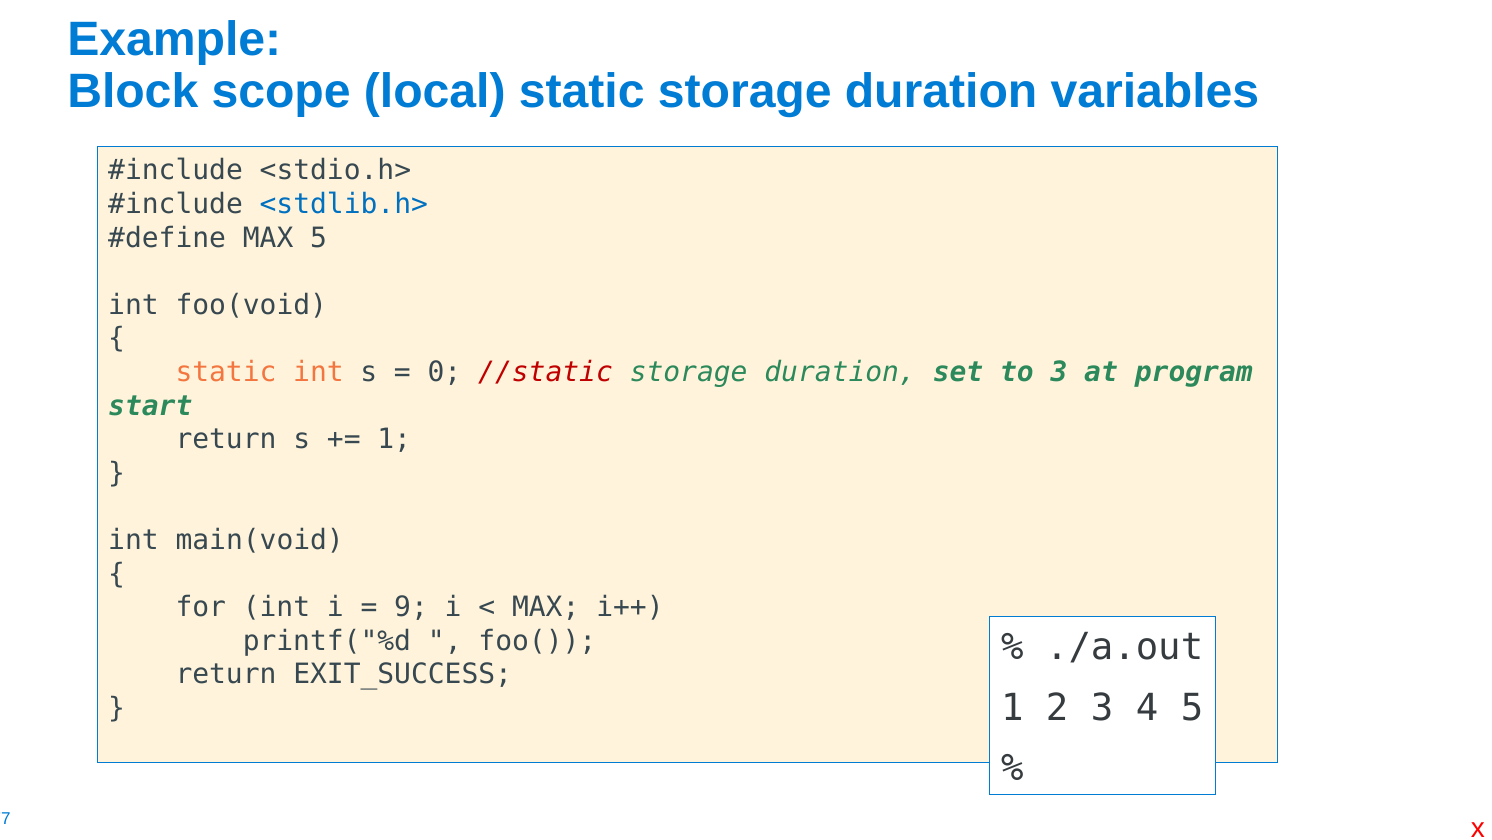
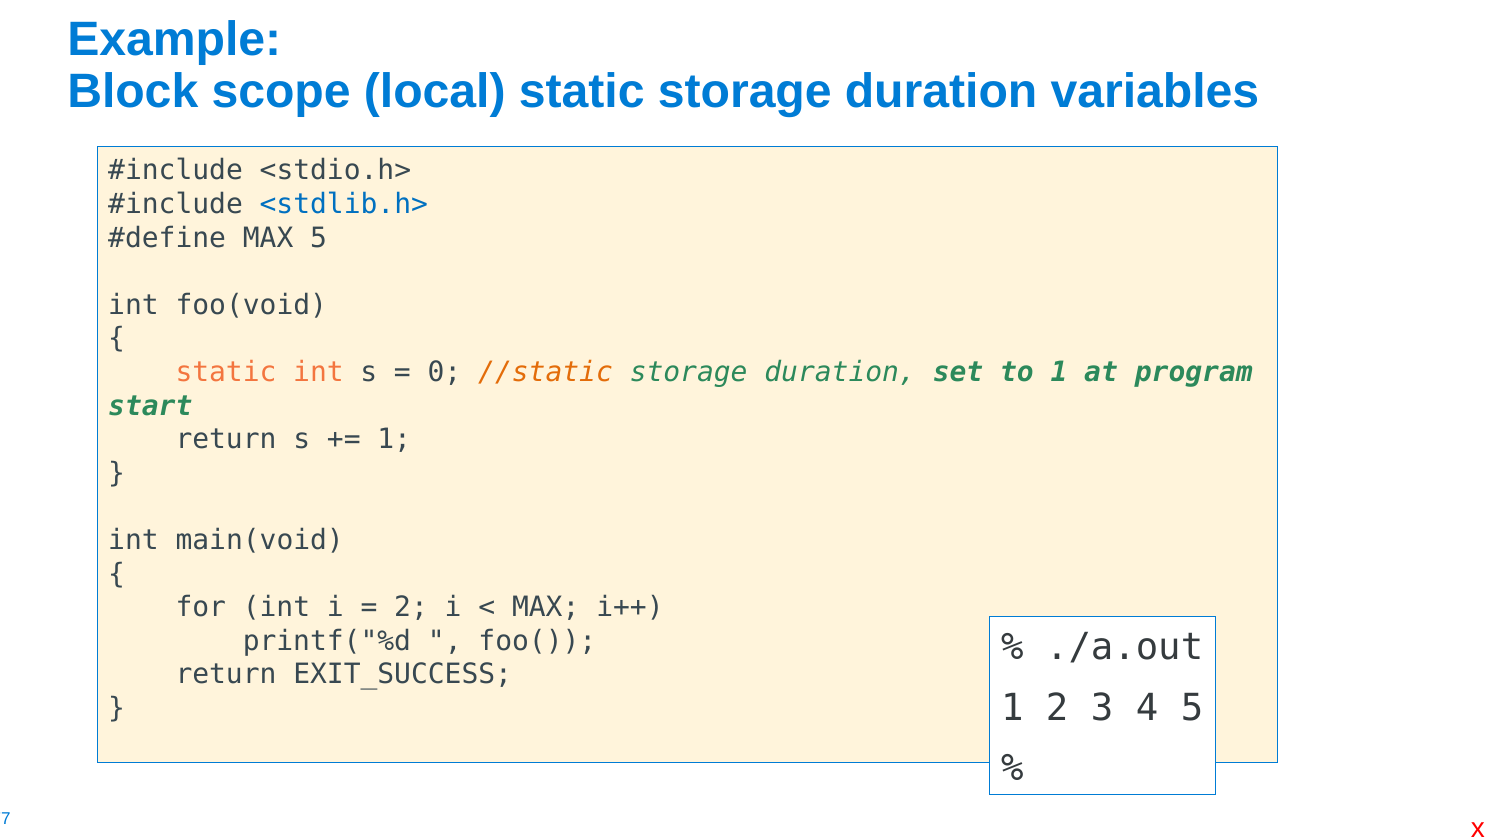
//static colour: red -> orange
to 3: 3 -> 1
9 at (411, 607): 9 -> 2
